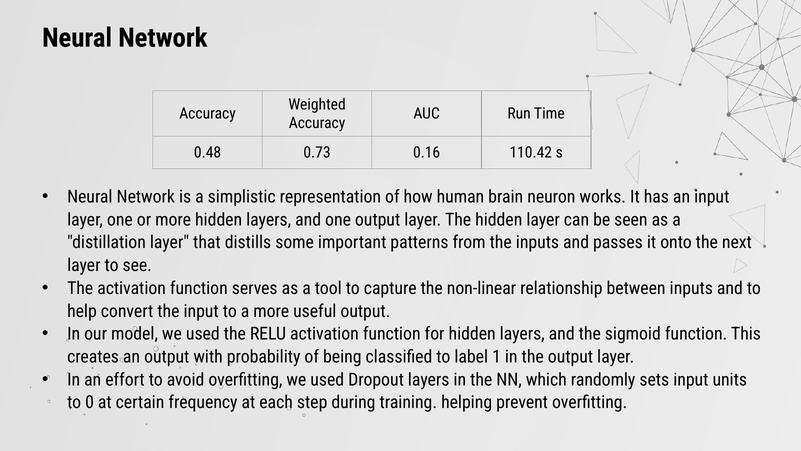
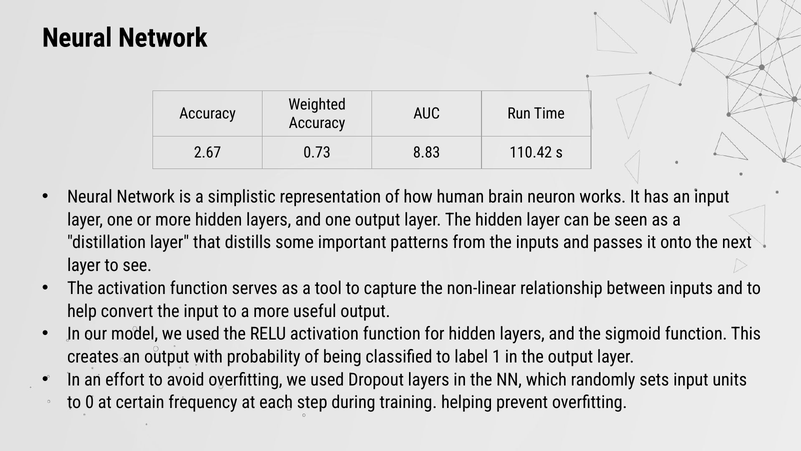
0.48: 0.48 -> 2.67
0.16: 0.16 -> 8.83
